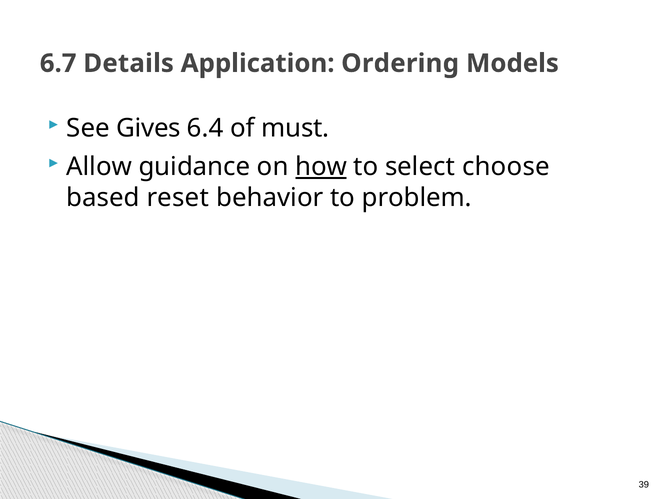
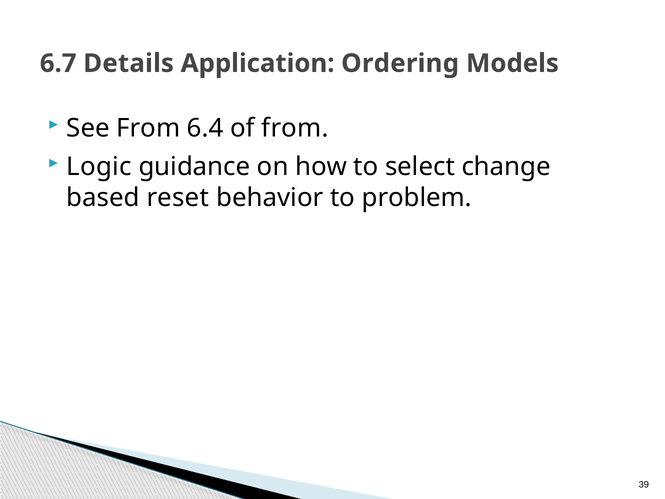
See Gives: Gives -> From
of must: must -> from
Allow: Allow -> Logic
how underline: present -> none
choose: choose -> change
